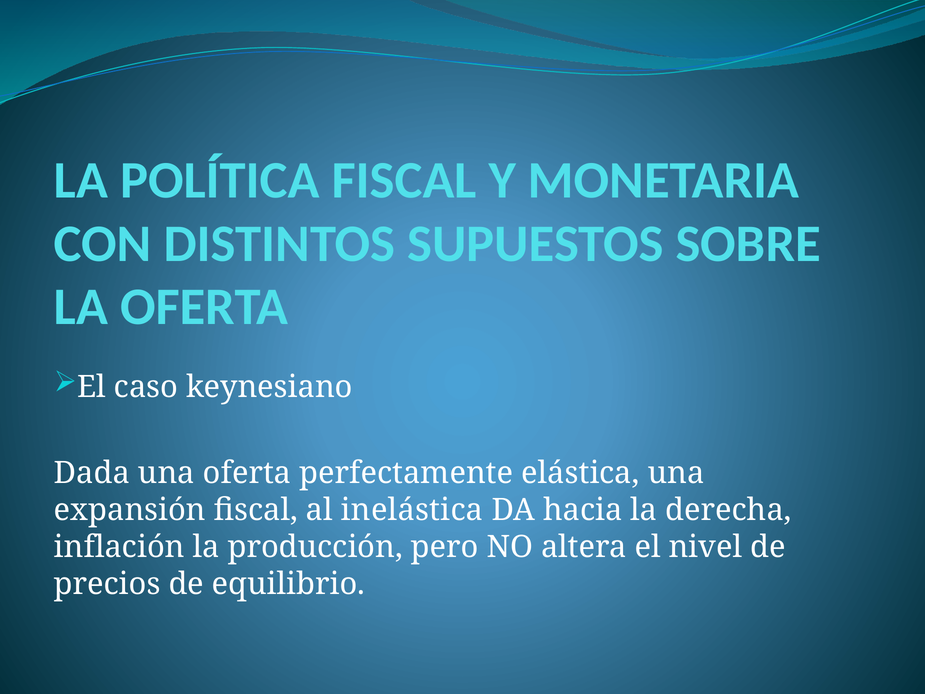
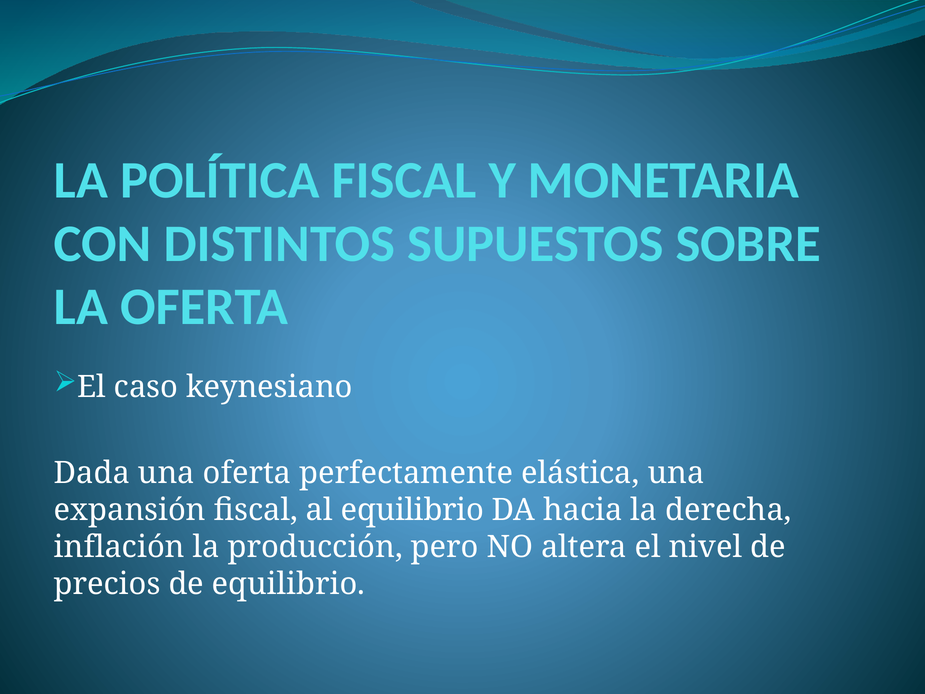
al inelástica: inelástica -> equilibrio
